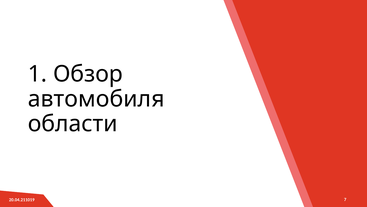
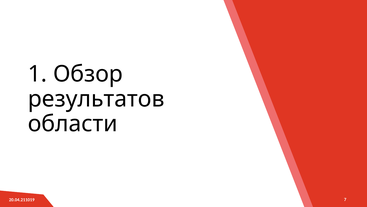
автомобиля: автомобиля -> результатов
